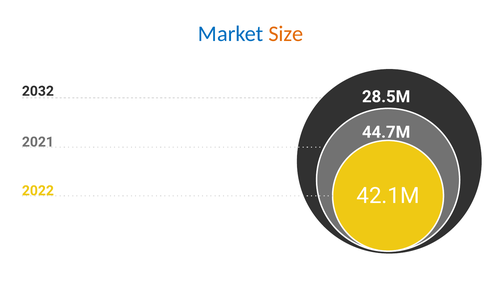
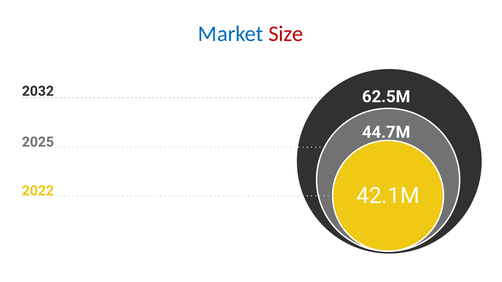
Size colour: orange -> red
28.5M: 28.5M -> 62.5M
2021: 2021 -> 2025
